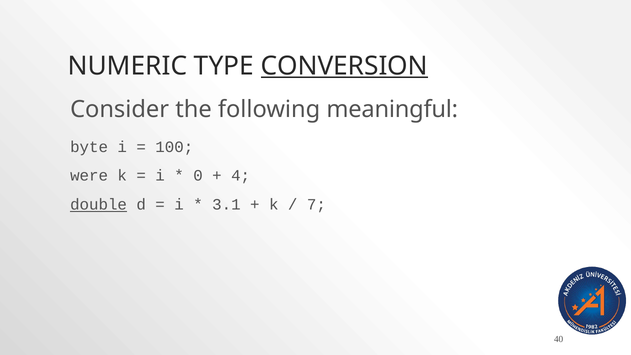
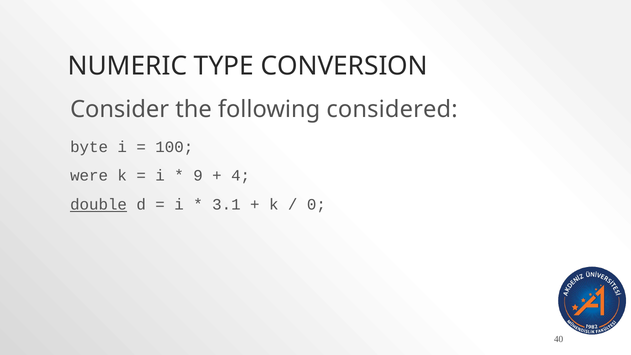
CONVERSION underline: present -> none
meaningful: meaningful -> considered
0: 0 -> 9
7: 7 -> 0
